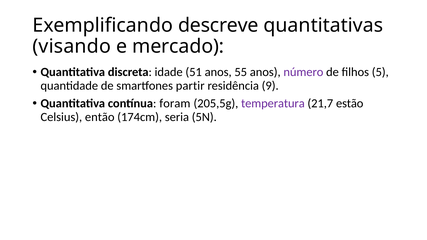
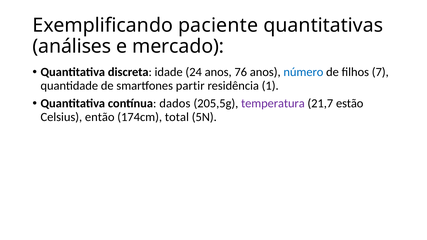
descreve: descreve -> paciente
visando: visando -> análises
51: 51 -> 24
55: 55 -> 76
número colour: purple -> blue
5: 5 -> 7
9: 9 -> 1
foram: foram -> dados
seria: seria -> total
